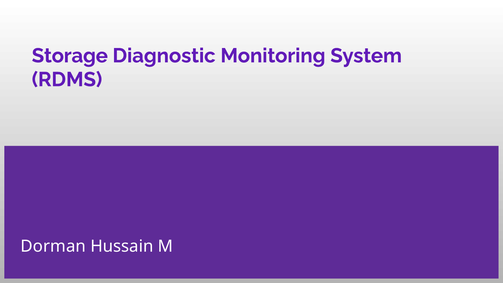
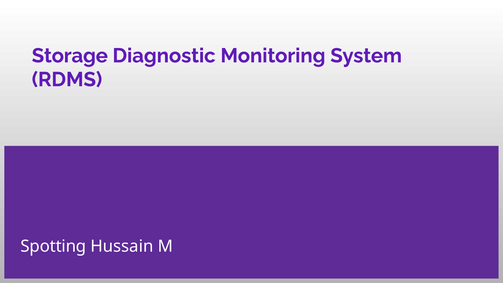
Dorman: Dorman -> Spotting
